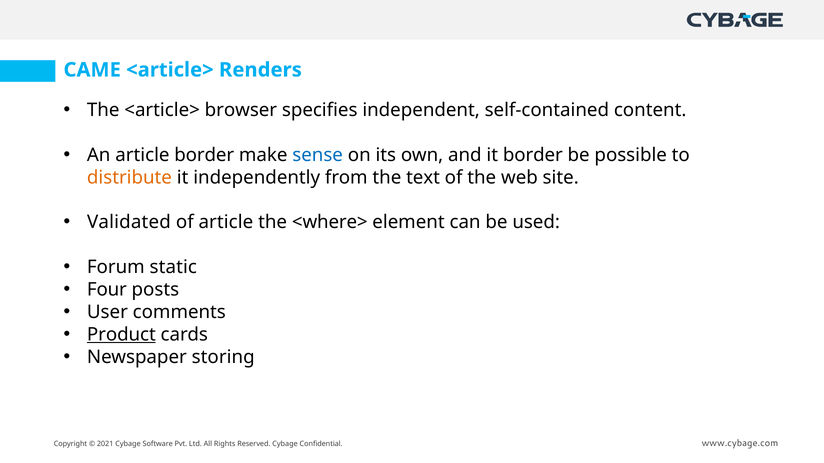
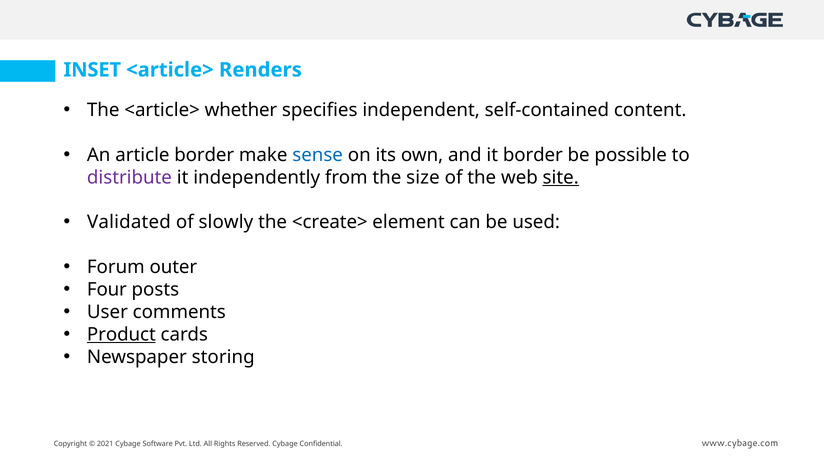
CAME: CAME -> INSET
browser: browser -> whether
distribute colour: orange -> purple
text: text -> size
site underline: none -> present
of article: article -> slowly
<where>: <where> -> <create>
static: static -> outer
